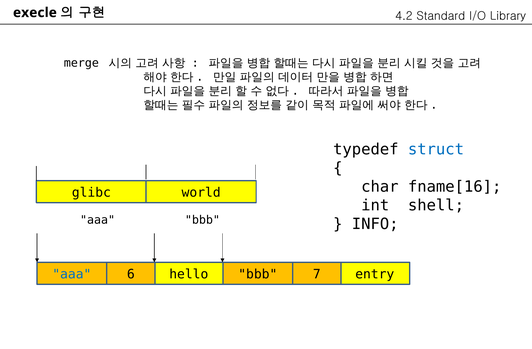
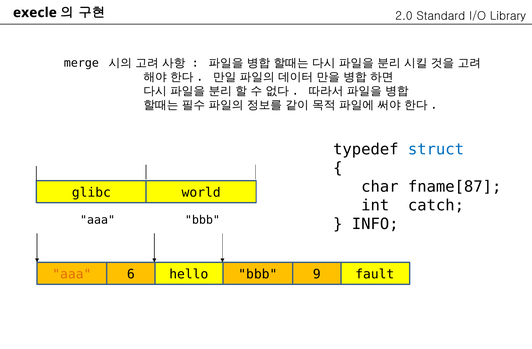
4.2: 4.2 -> 2.0
fname[16: fname[16 -> fname[87
shell: shell -> catch
7: 7 -> 9
aaa at (72, 275) colour: blue -> orange
entry: entry -> fault
